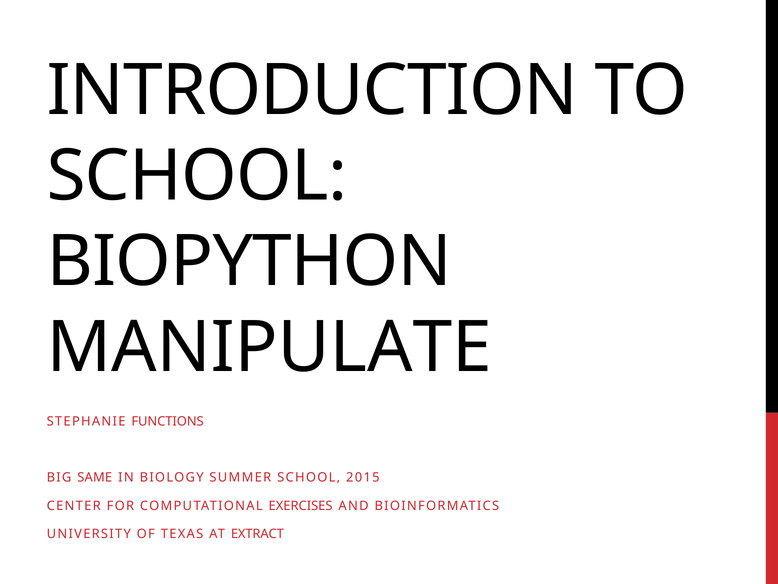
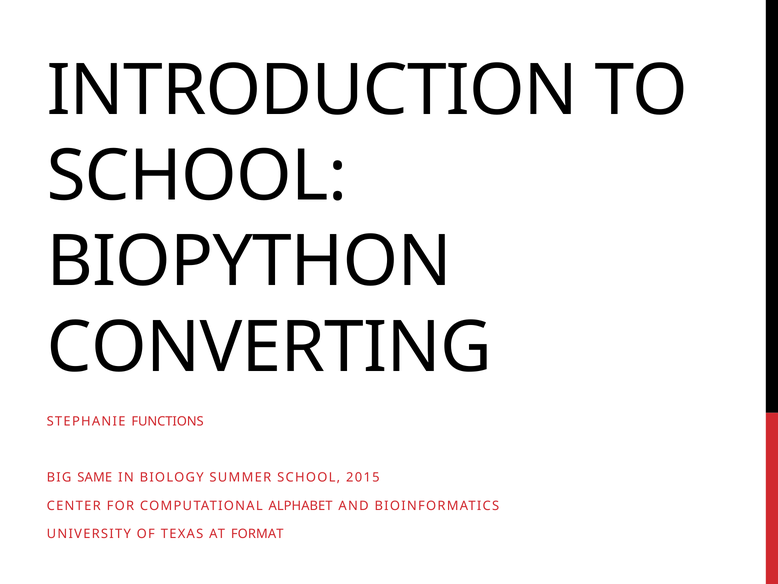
MANIPULATE: MANIPULATE -> CONVERTING
EXERCISES: EXERCISES -> ALPHABET
EXTRACT: EXTRACT -> FORMAT
